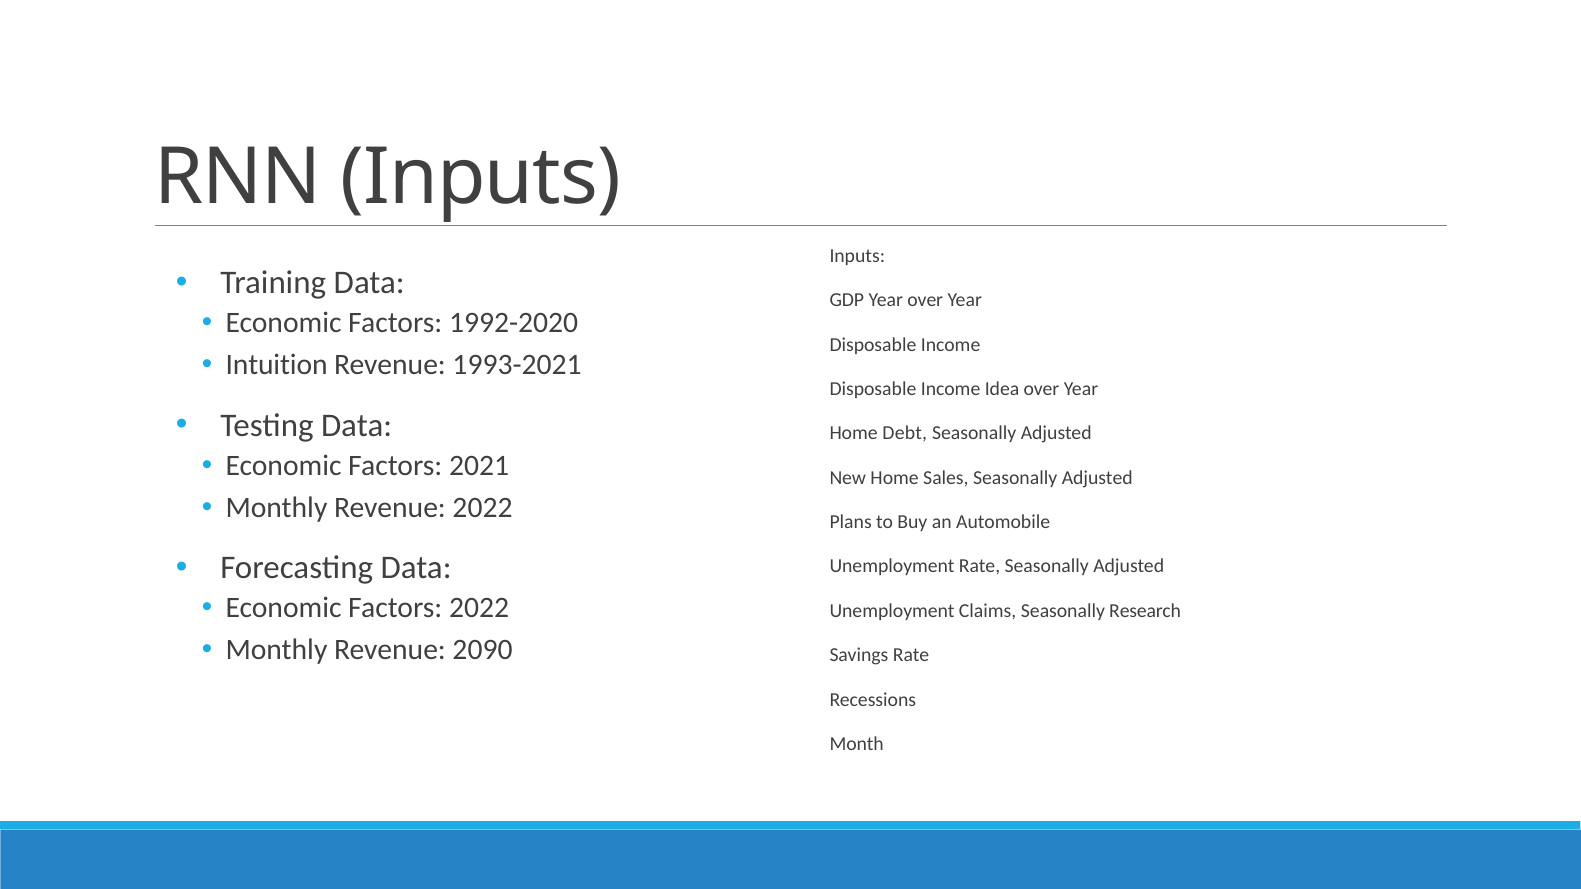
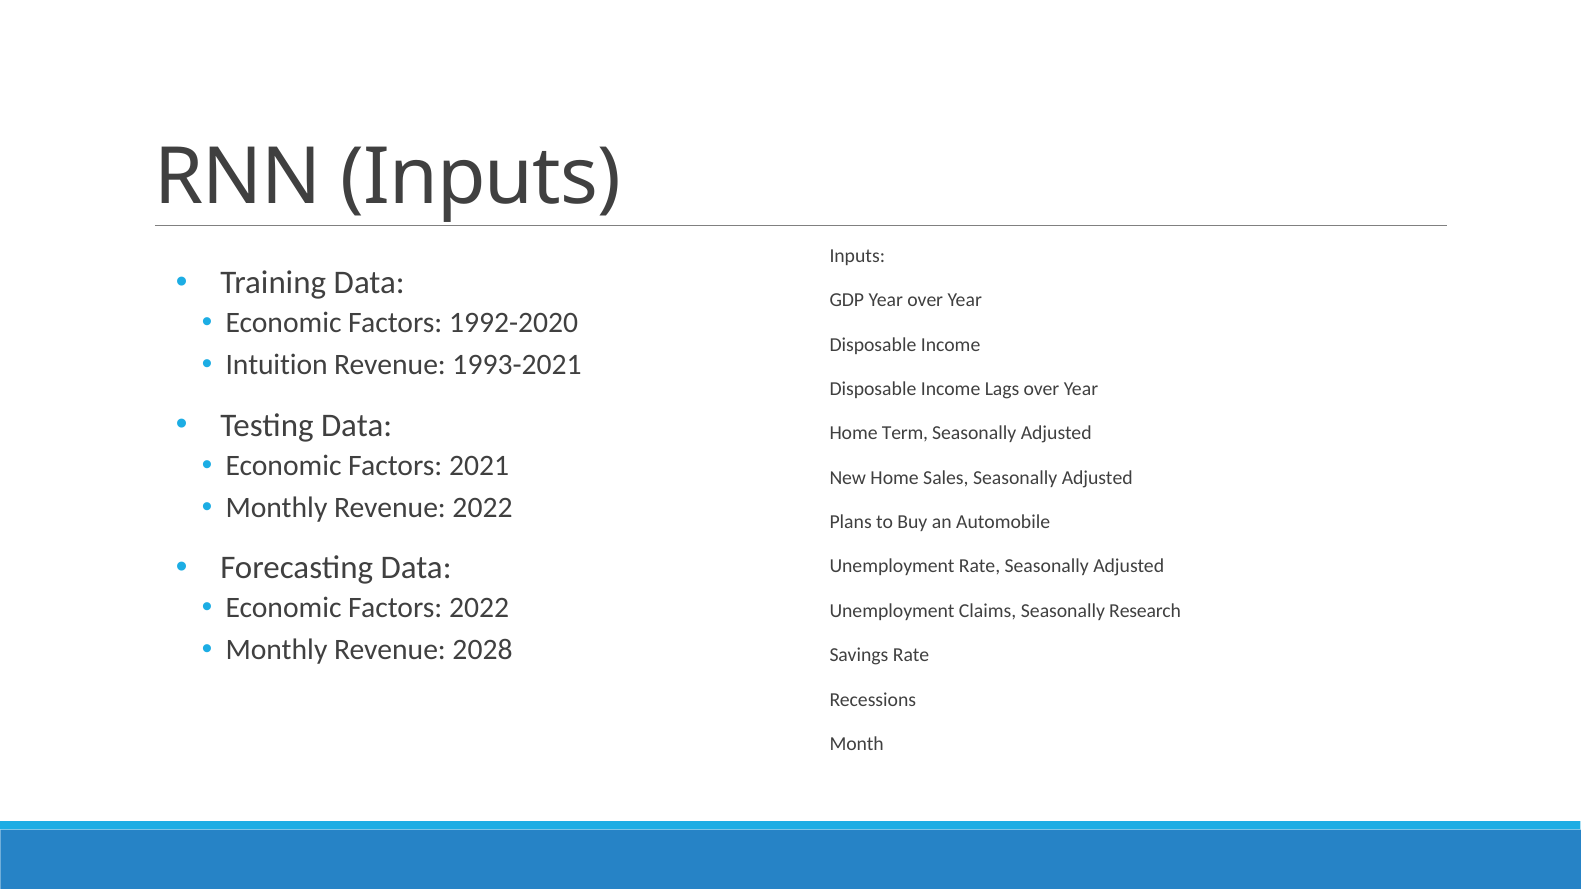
Idea: Idea -> Lags
Debt: Debt -> Term
2090: 2090 -> 2028
